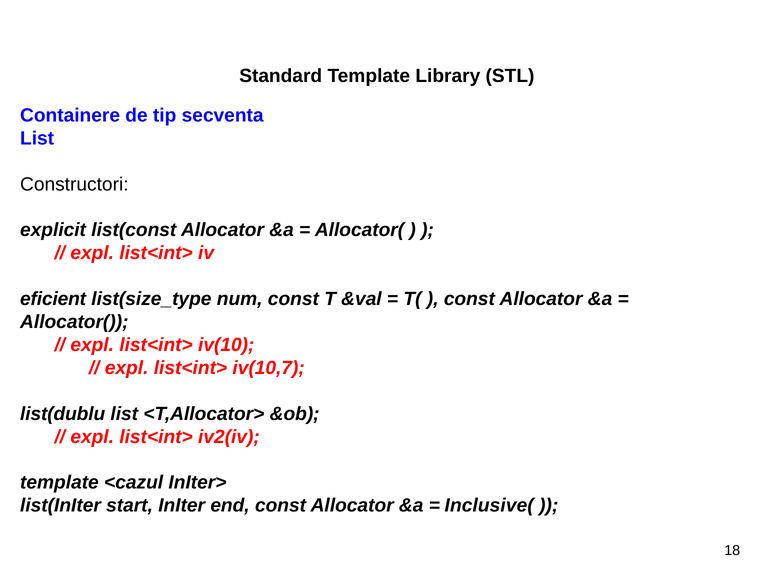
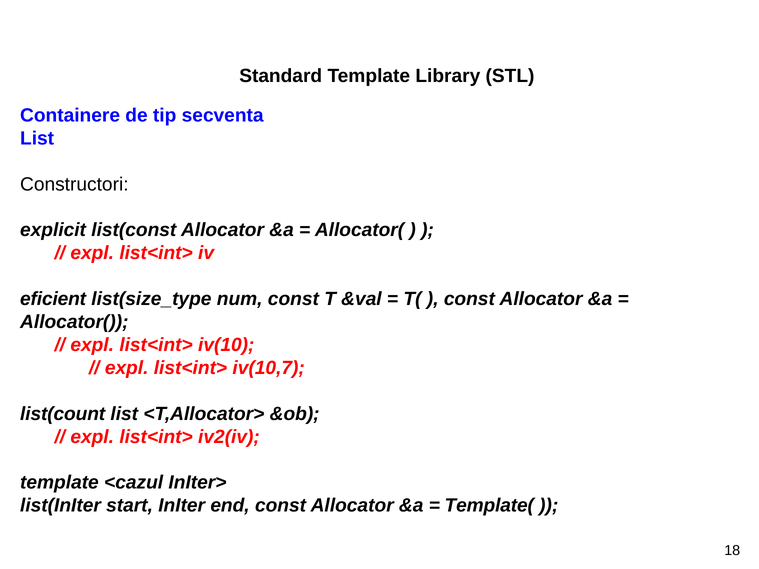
list(dublu: list(dublu -> list(count
Inclusive(: Inclusive( -> Template(
